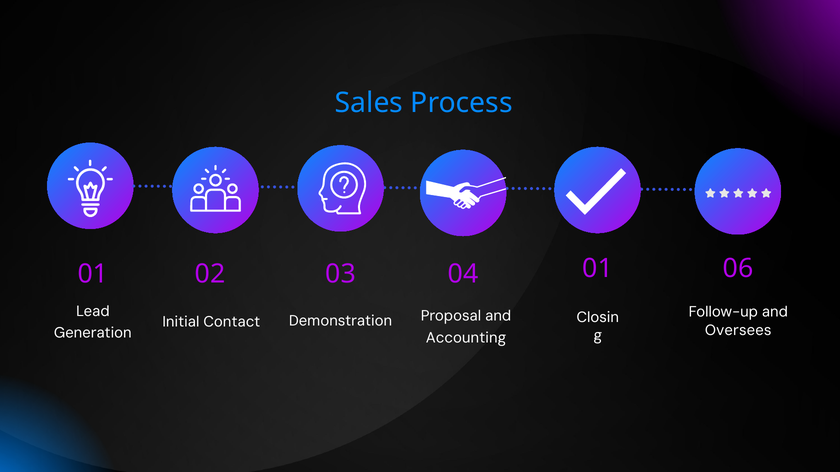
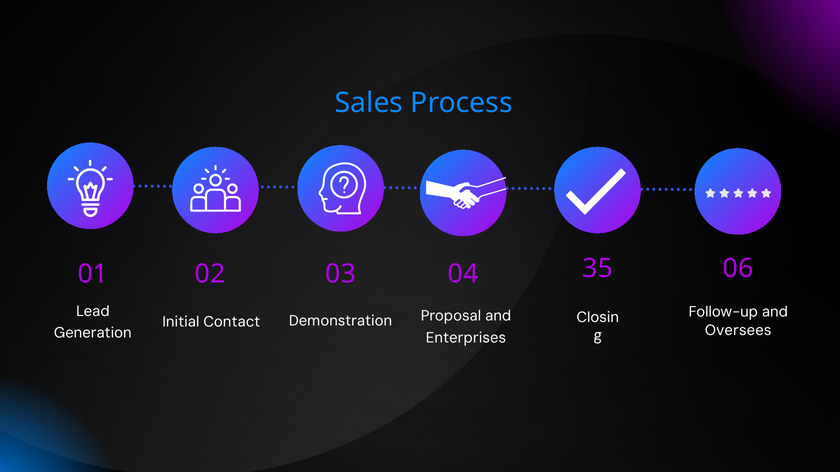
04 01: 01 -> 35
Accounting: Accounting -> Enterprises
